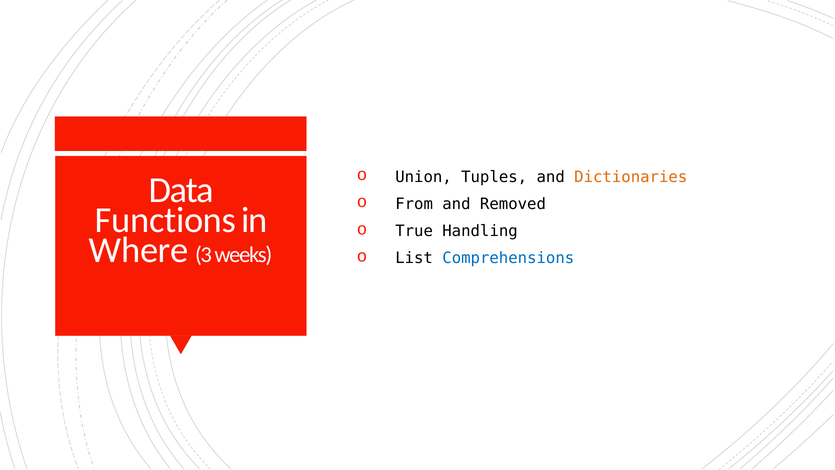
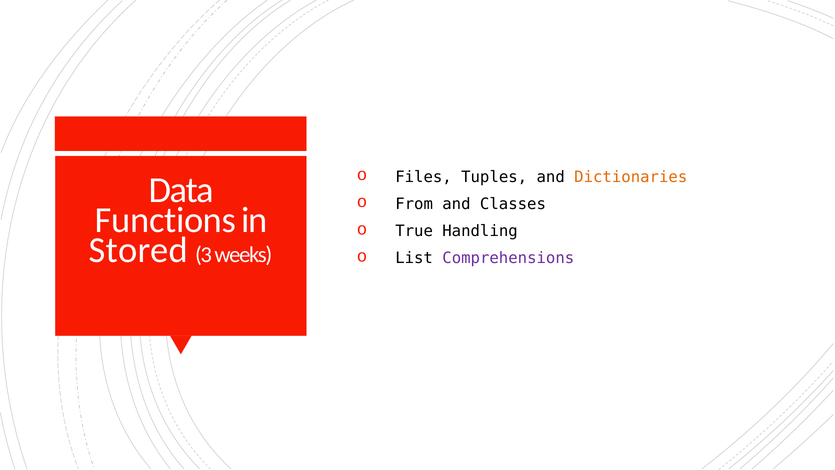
Union: Union -> Files
Removed: Removed -> Classes
Where: Where -> Stored
Comprehensions colour: blue -> purple
